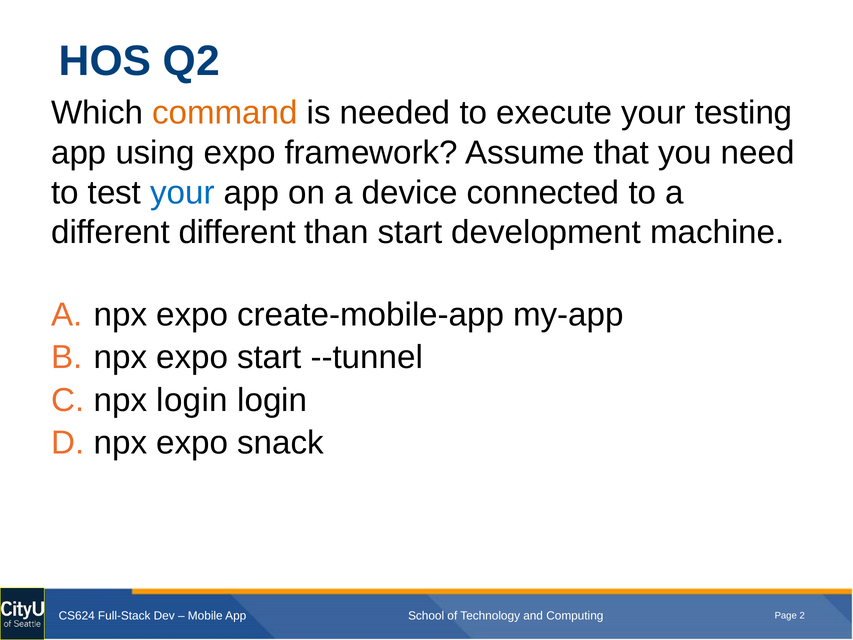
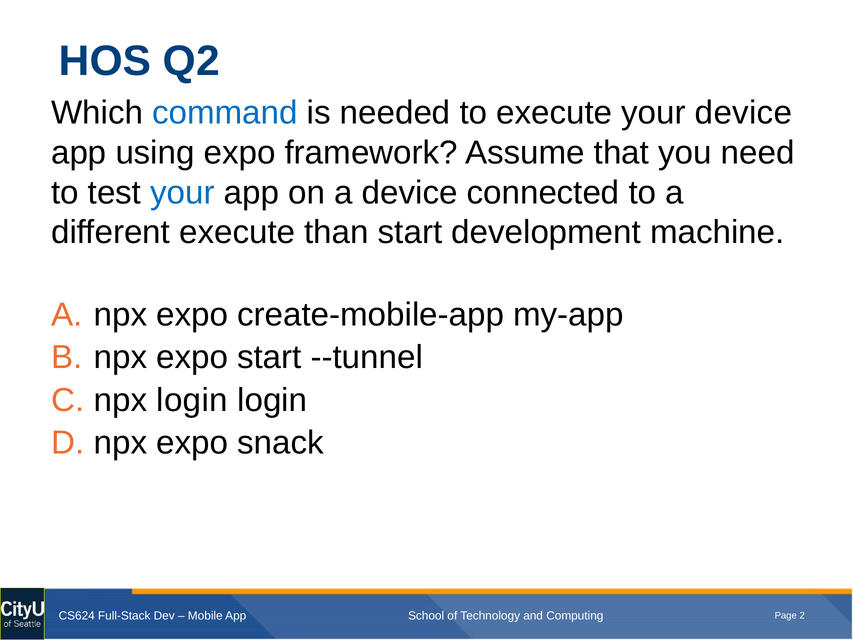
command colour: orange -> blue
your testing: testing -> device
different different: different -> execute
